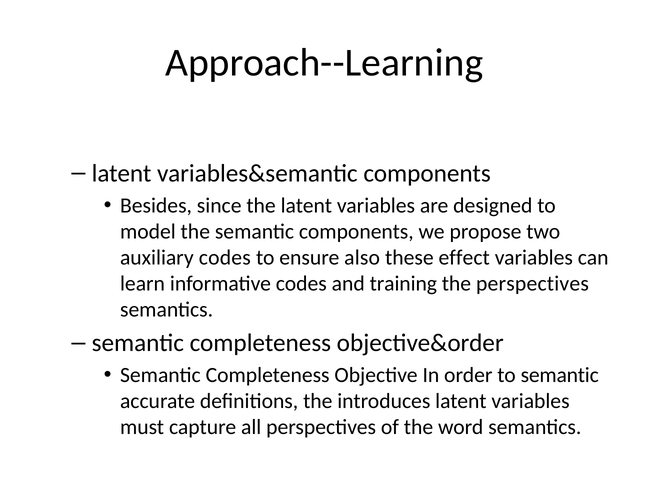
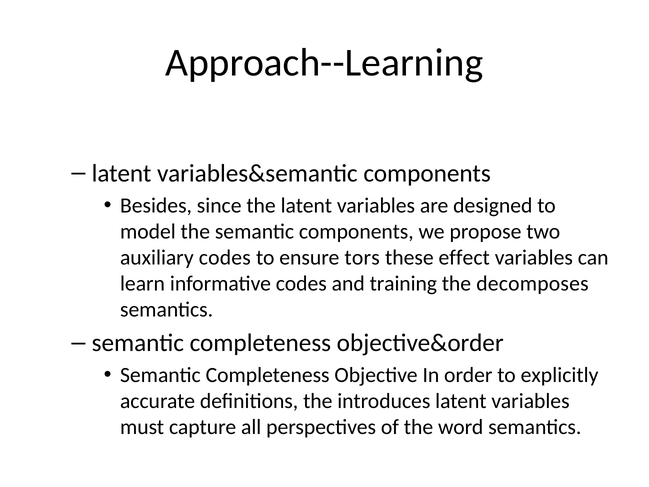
also: also -> tors
the perspectives: perspectives -> decomposes
to semantic: semantic -> explicitly
